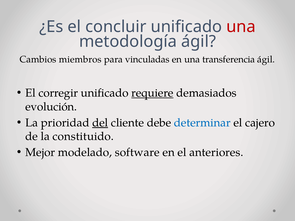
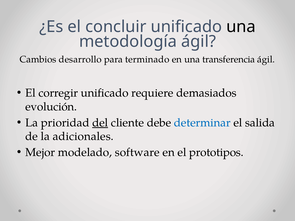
una at (241, 27) colour: red -> black
miembros: miembros -> desarrollo
vinculadas: vinculadas -> terminado
requiere underline: present -> none
cajero: cajero -> salida
constituido: constituido -> adicionales
anteriores: anteriores -> prototipos
